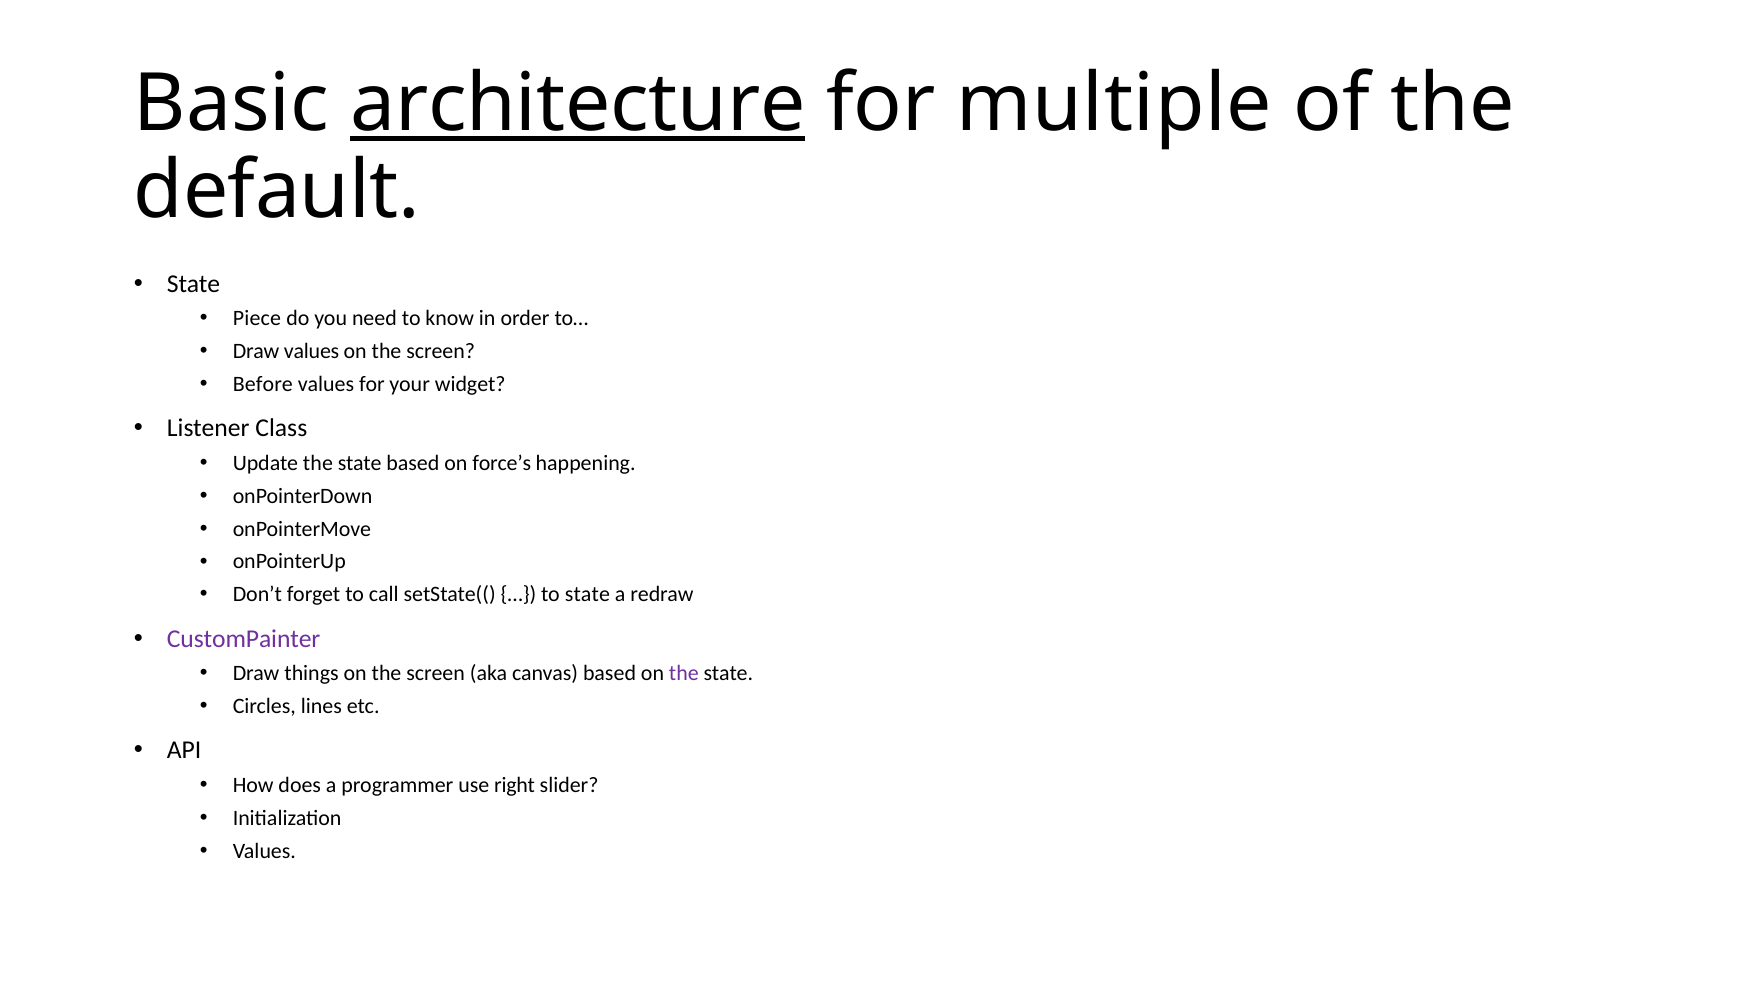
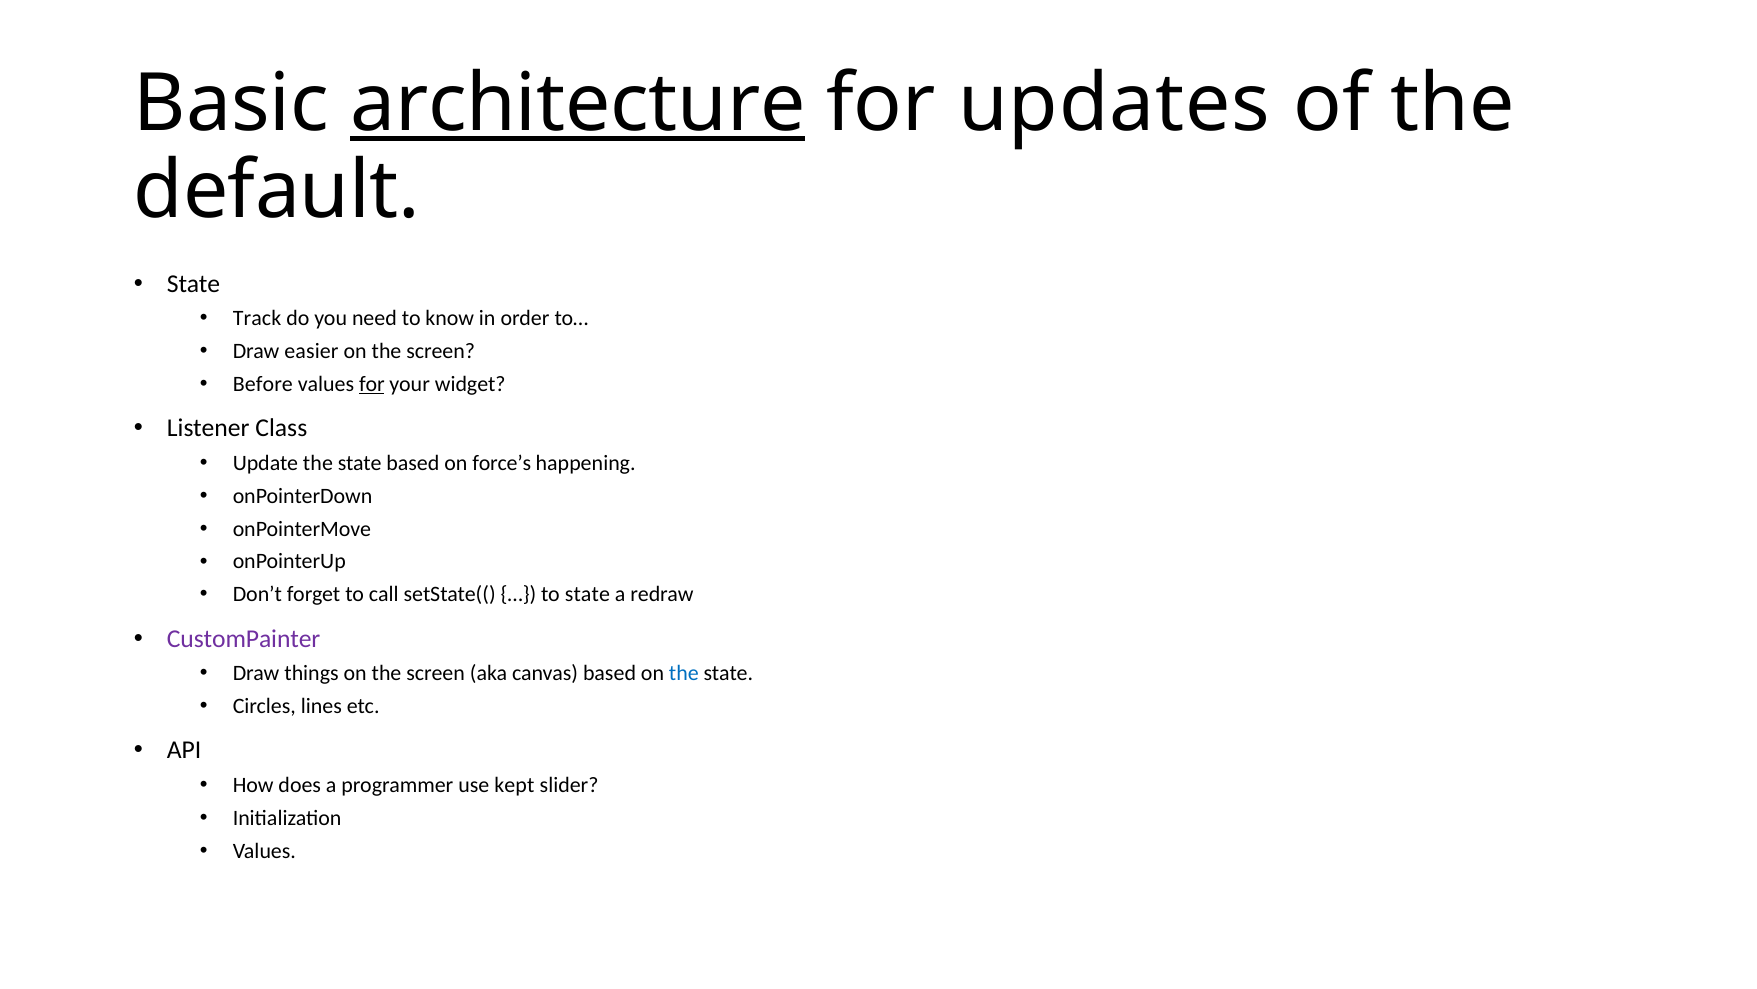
multiple: multiple -> updates
Piece: Piece -> Track
Draw values: values -> easier
for at (372, 384) underline: none -> present
the at (684, 673) colour: purple -> blue
right: right -> kept
